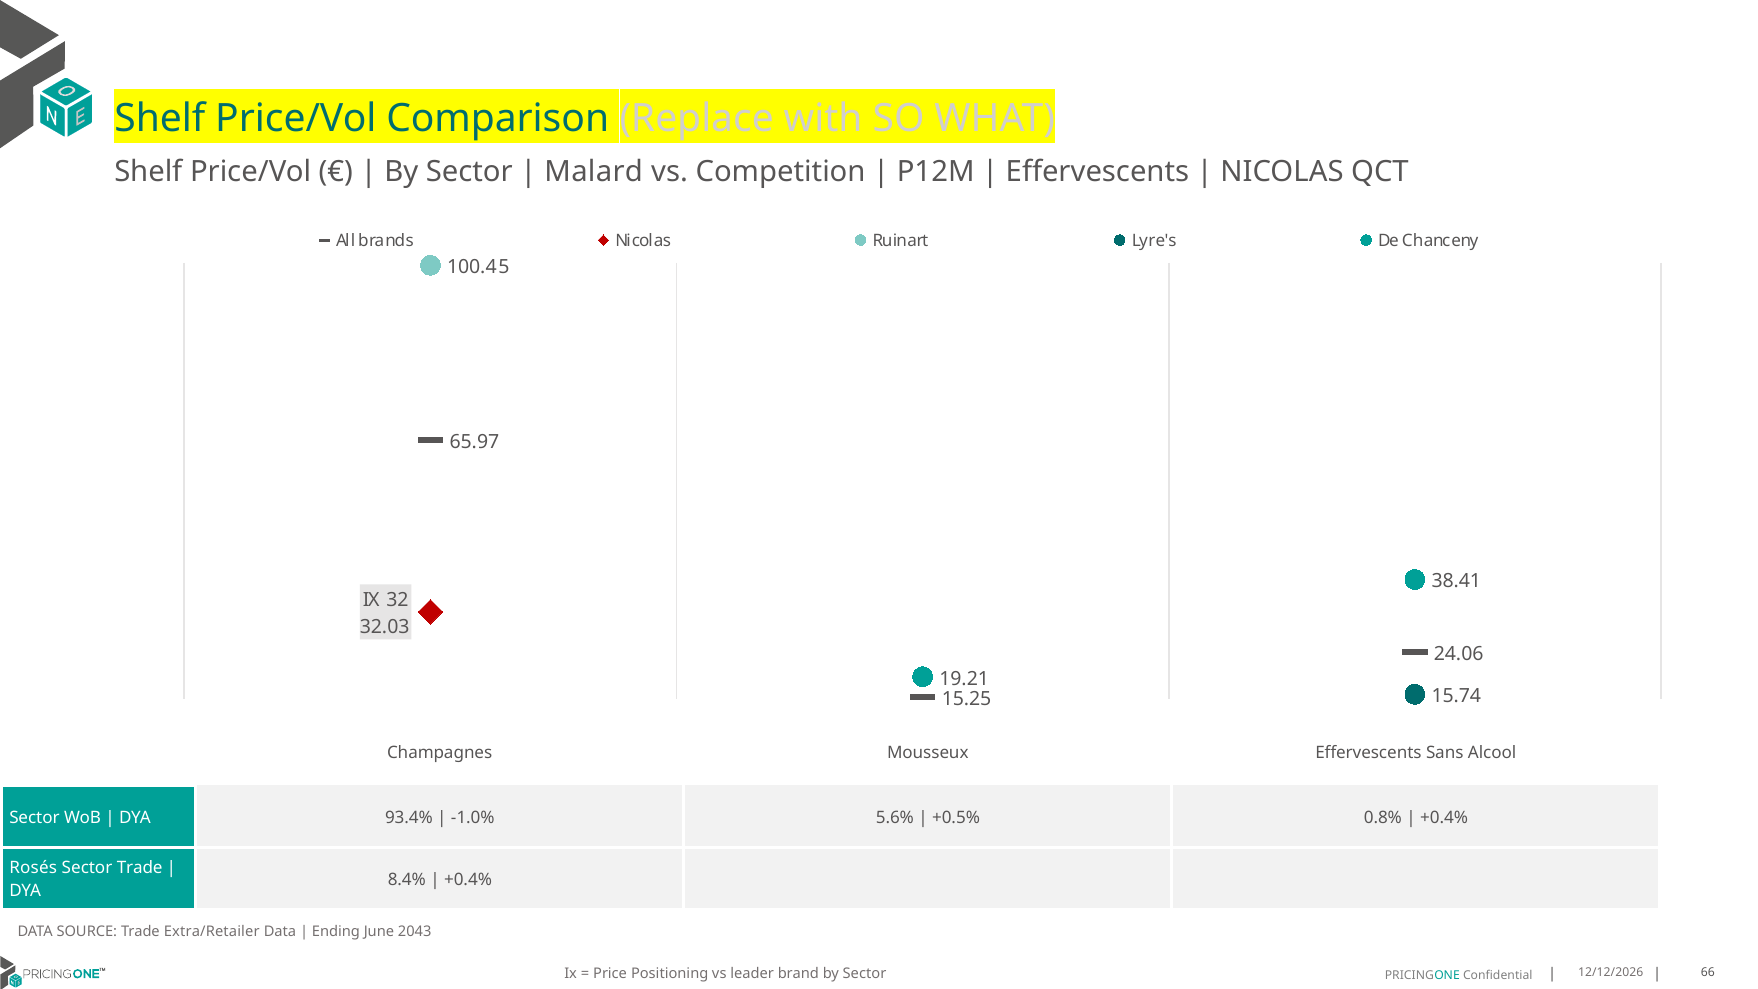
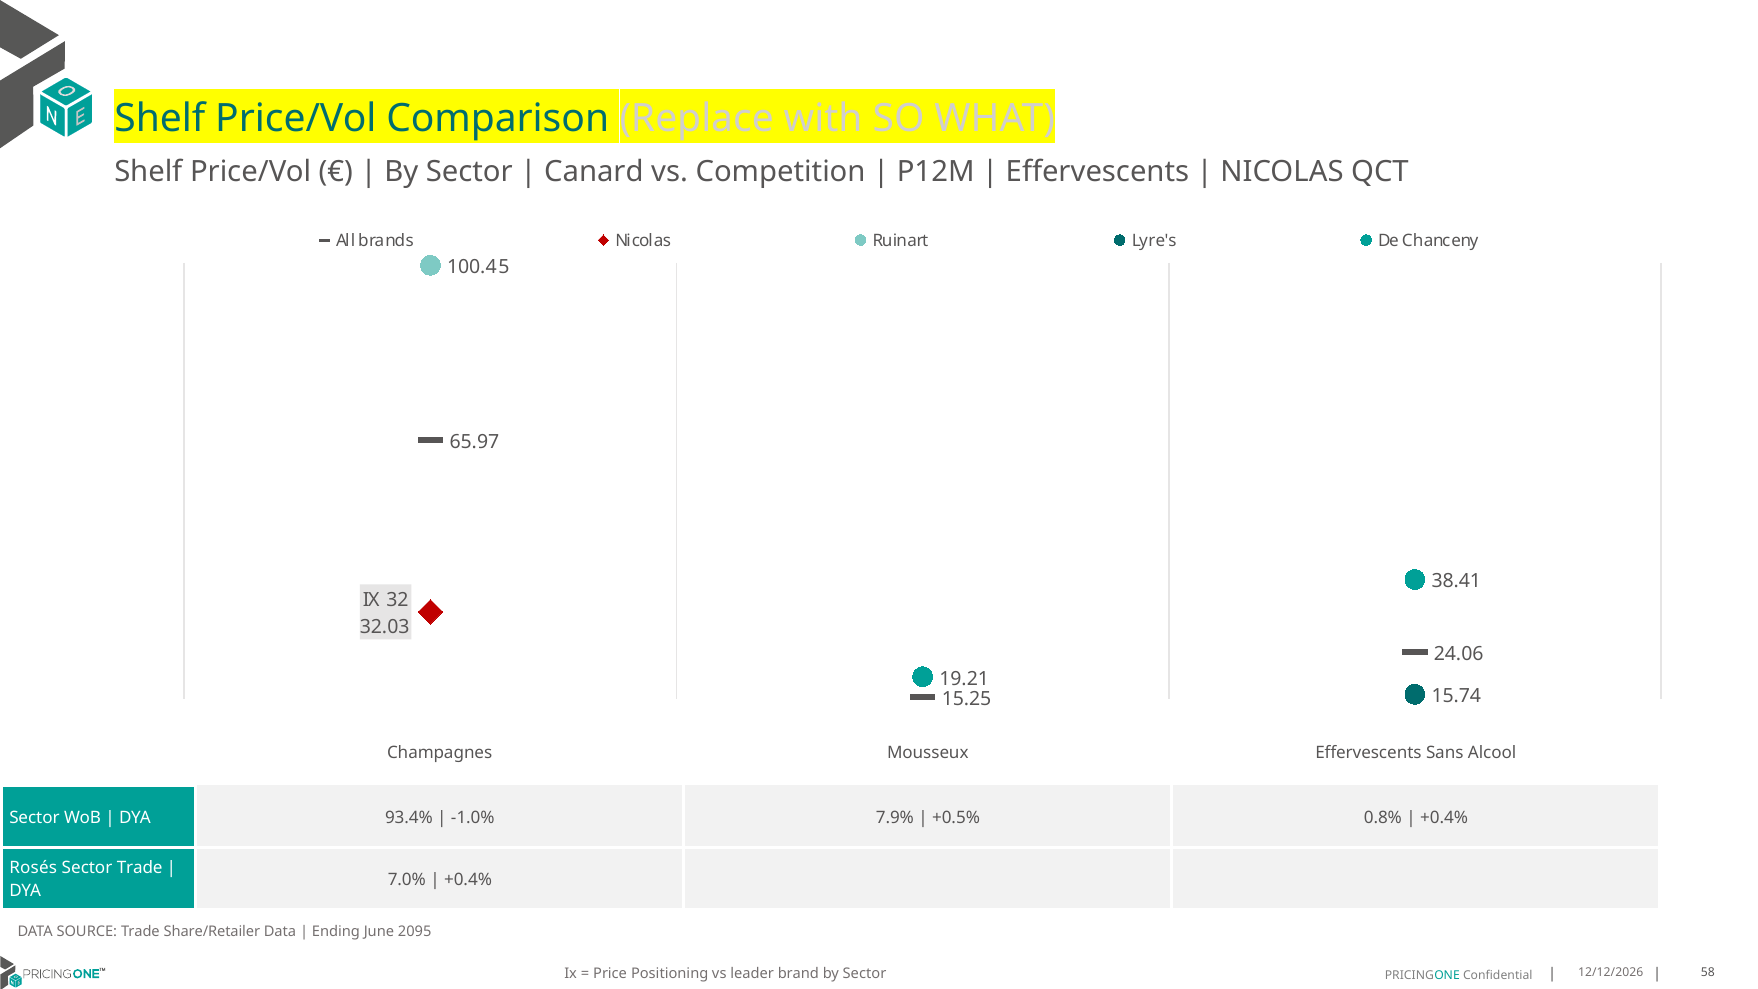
Malard: Malard -> Canard
5.6%: 5.6% -> 7.9%
8.4%: 8.4% -> 7.0%
Extra/Retailer: Extra/Retailer -> Share/Retailer
2043: 2043 -> 2095
66: 66 -> 58
